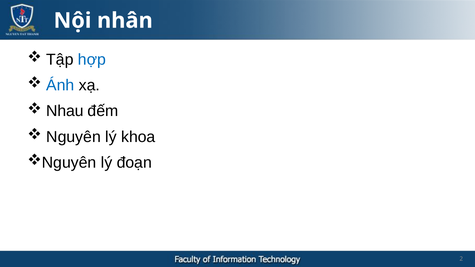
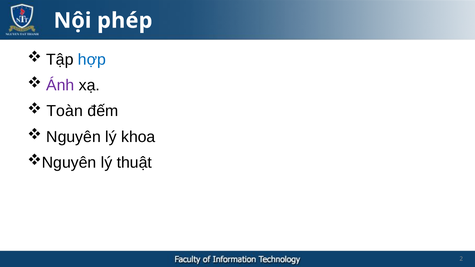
nhân: nhân -> phép
Ánh colour: blue -> purple
Nhau: Nhau -> Toàn
đoạn: đoạn -> thuật
